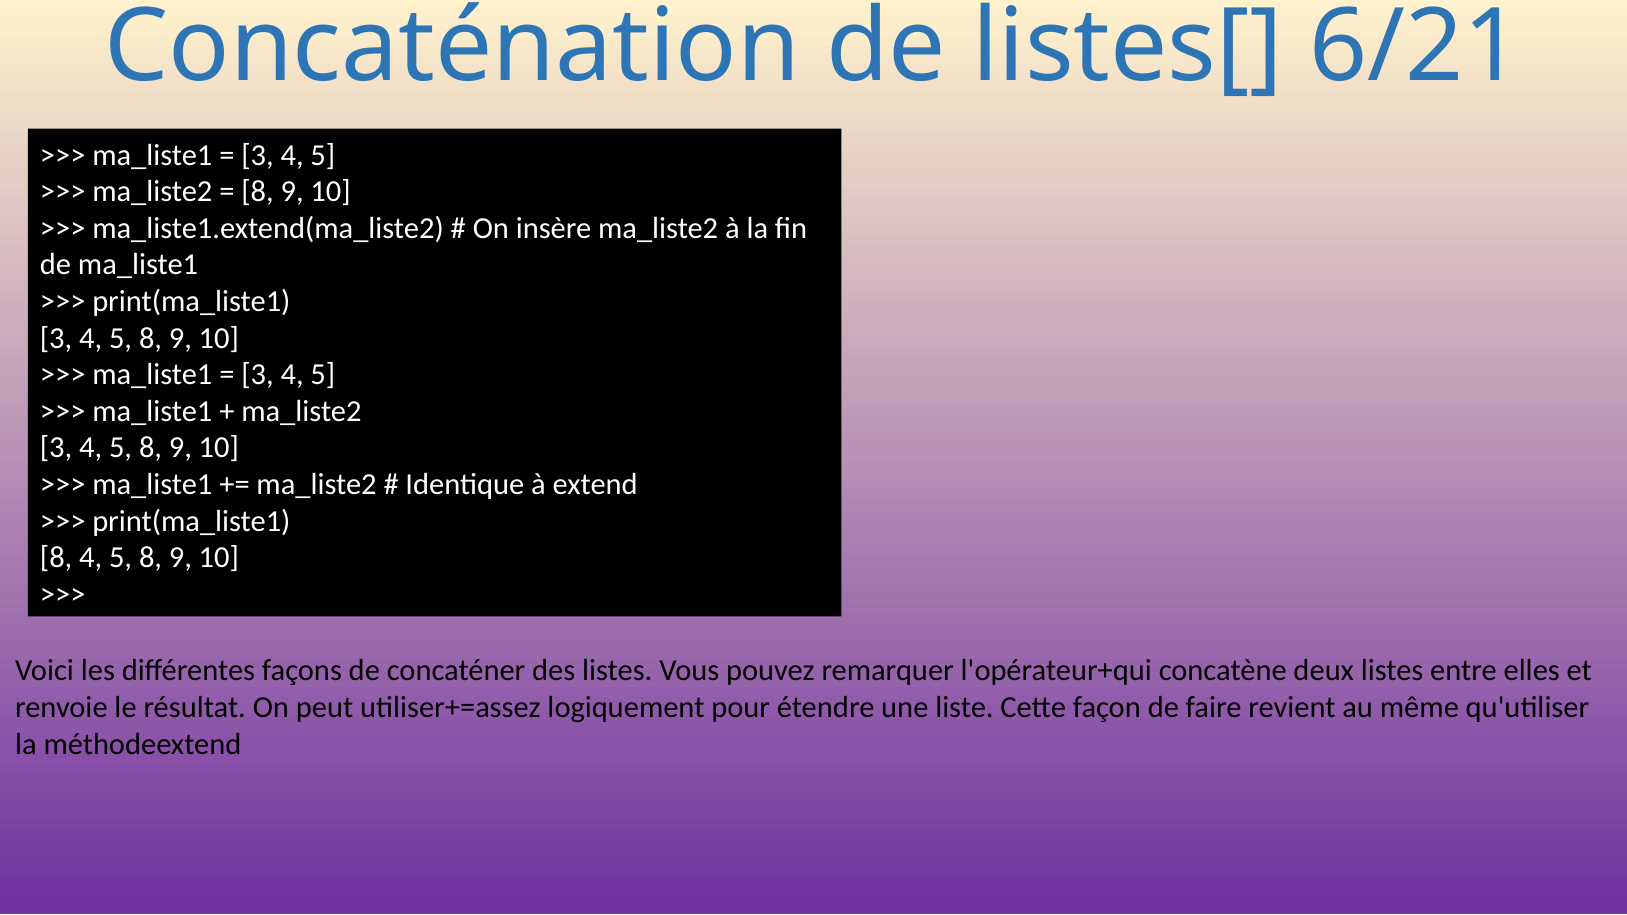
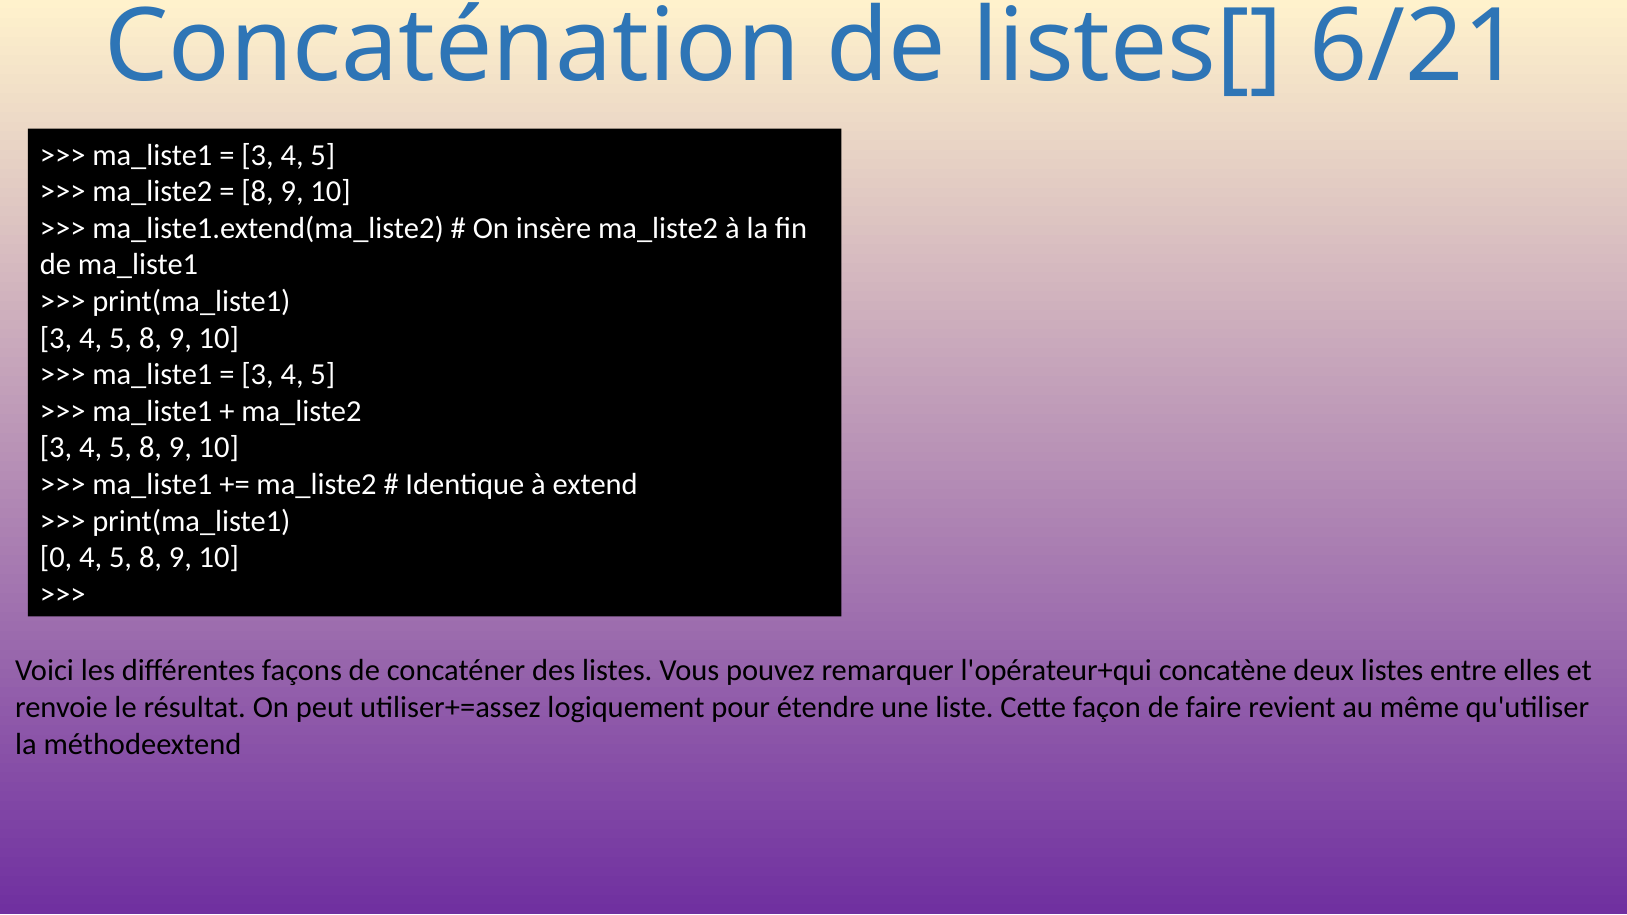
8 at (56, 558): 8 -> 0
